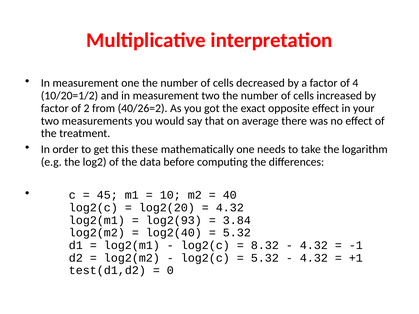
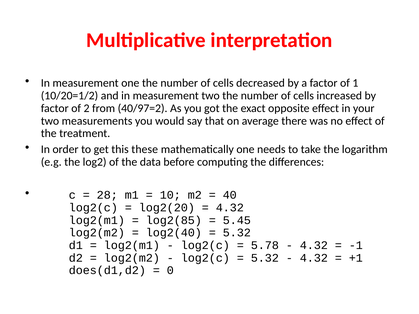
4: 4 -> 1
40/26=2: 40/26=2 -> 40/97=2
45: 45 -> 28
log2(93: log2(93 -> log2(85
3.84: 3.84 -> 5.45
8.32: 8.32 -> 5.78
test(d1,d2: test(d1,d2 -> does(d1,d2
